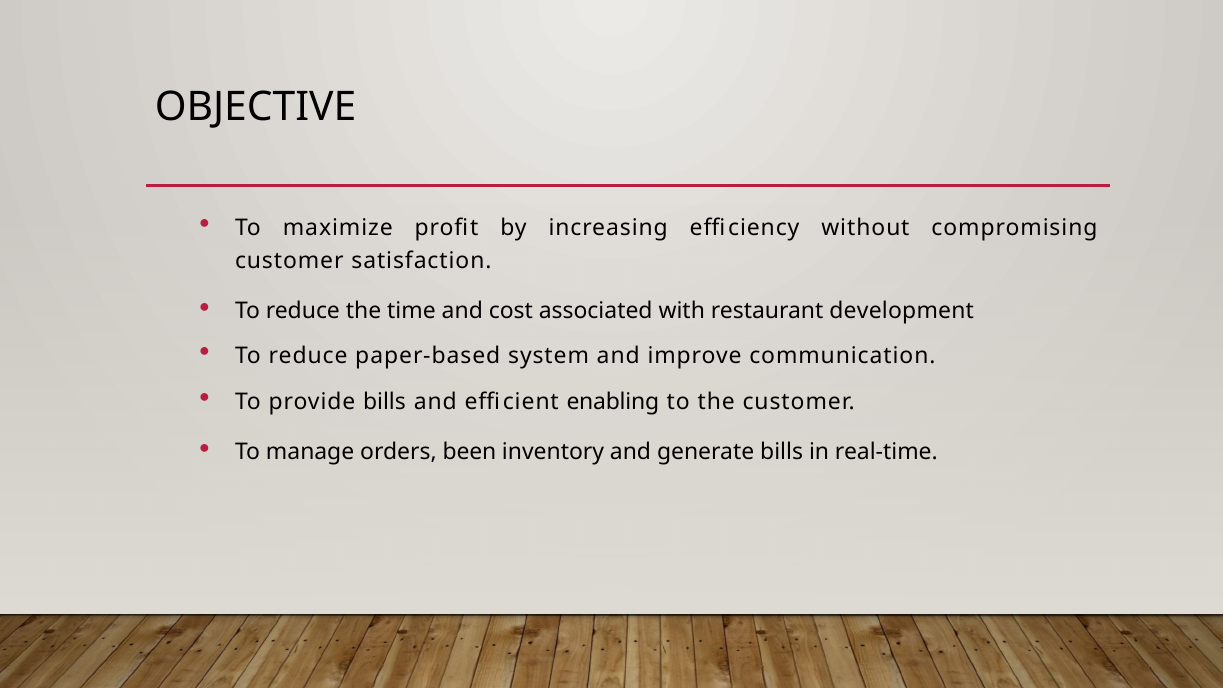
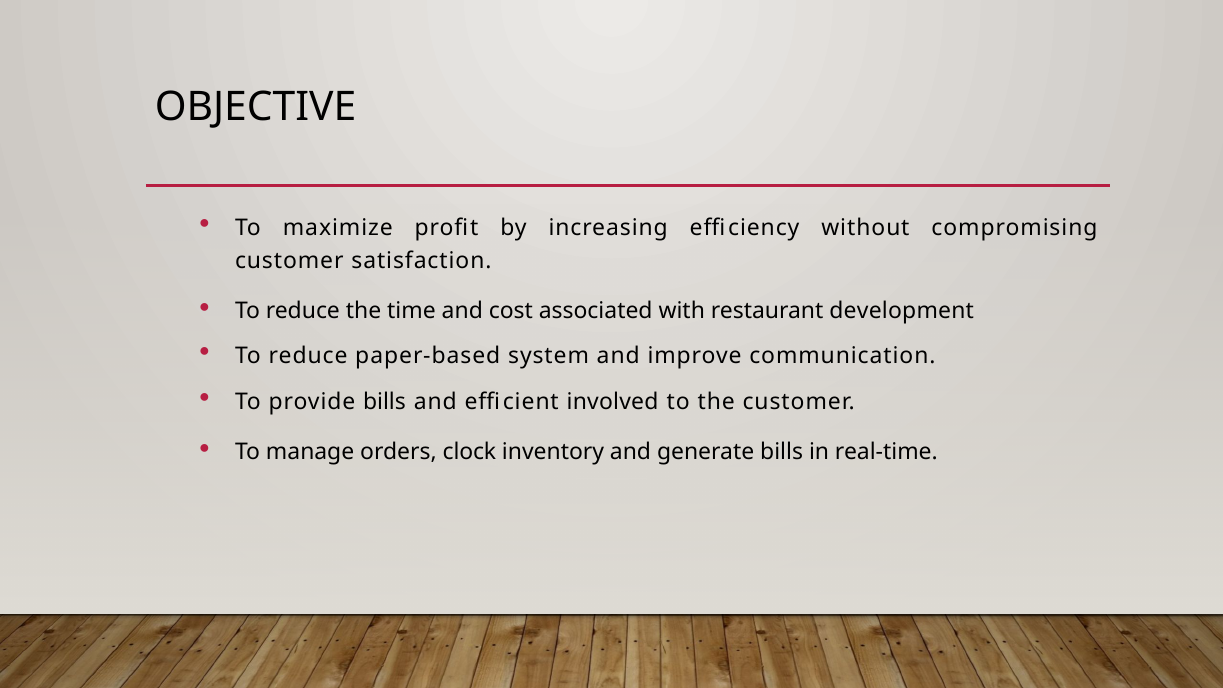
enabling: enabling -> involved
been: been -> clock
